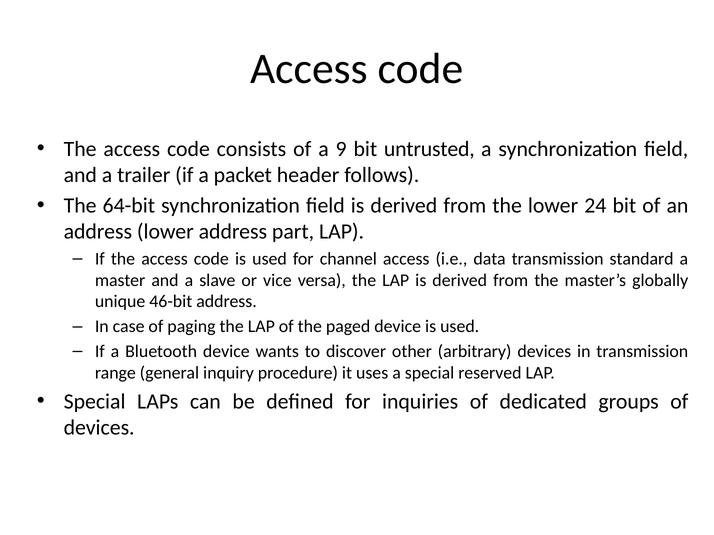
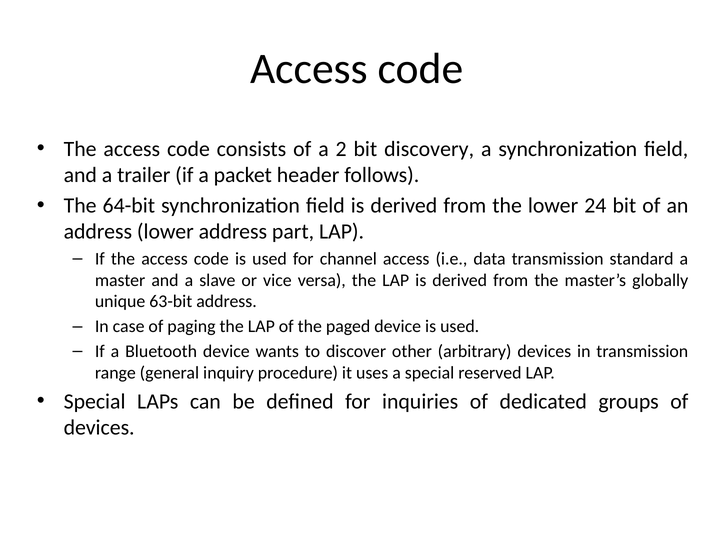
9: 9 -> 2
untrusted: untrusted -> discovery
46-bit: 46-bit -> 63-bit
